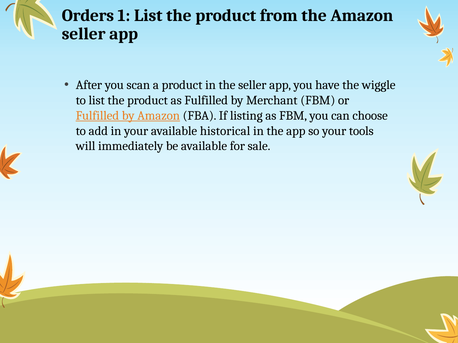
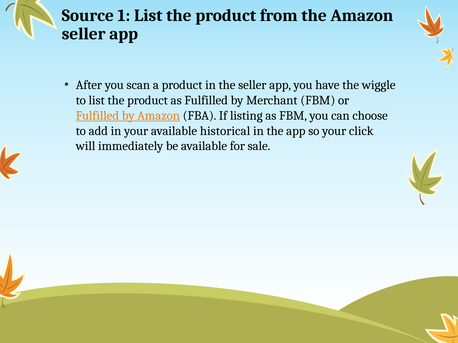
Orders: Orders -> Source
tools: tools -> click
